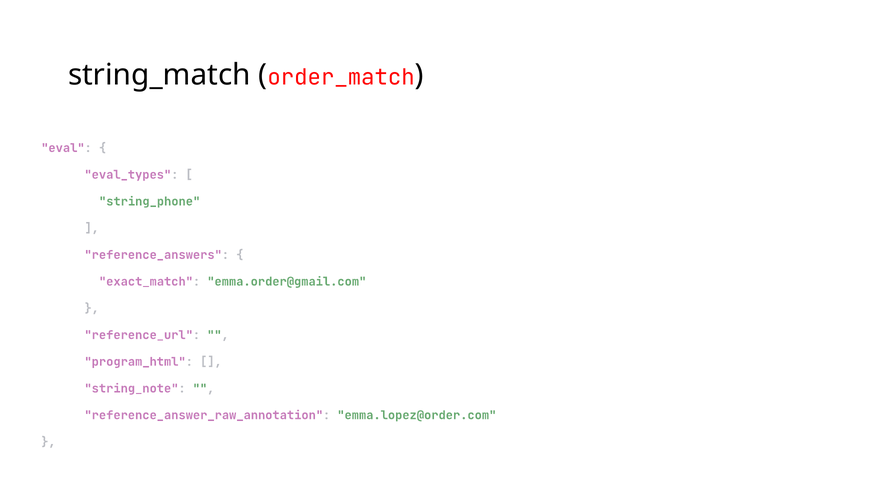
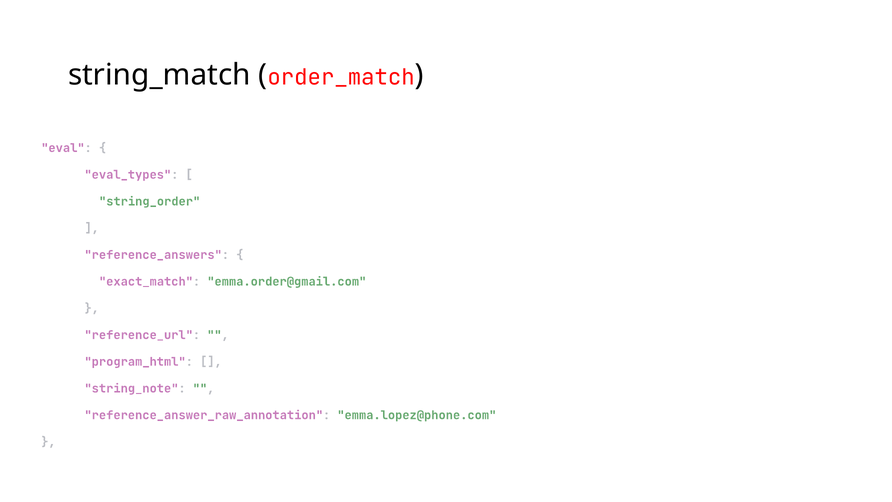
string_phone: string_phone -> string_order
emma.lopez@order.com: emma.lopez@order.com -> emma.lopez@phone.com
